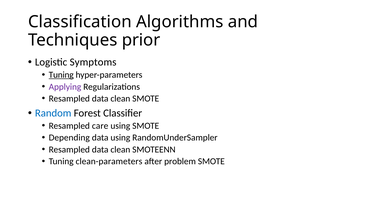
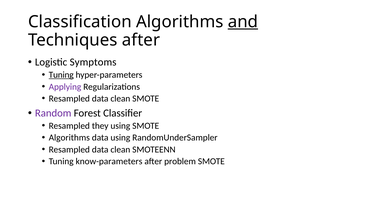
and underline: none -> present
Techniques prior: prior -> after
Random colour: blue -> purple
care: care -> they
Depending at (69, 138): Depending -> Algorithms
clean-parameters: clean-parameters -> know-parameters
